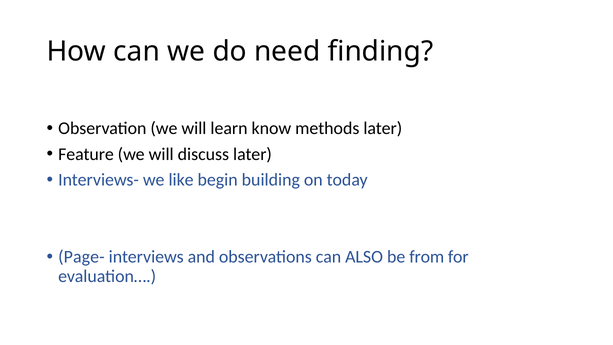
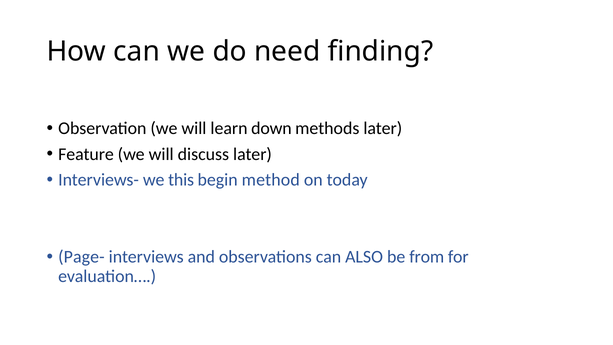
know: know -> down
like: like -> this
building: building -> method
